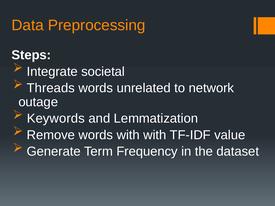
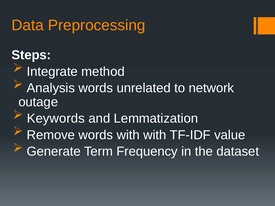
societal: societal -> method
Threads: Threads -> Analysis
